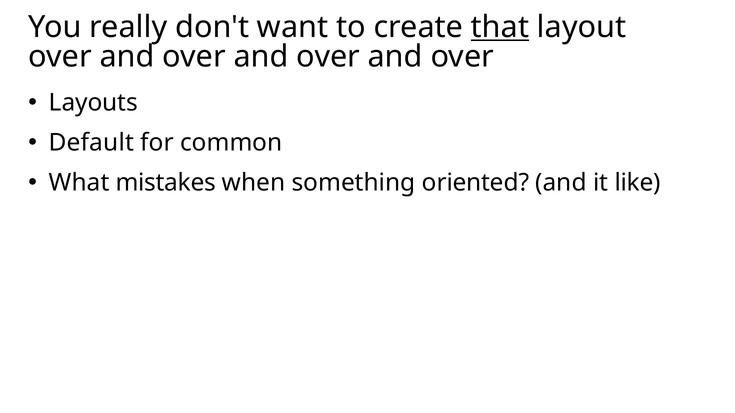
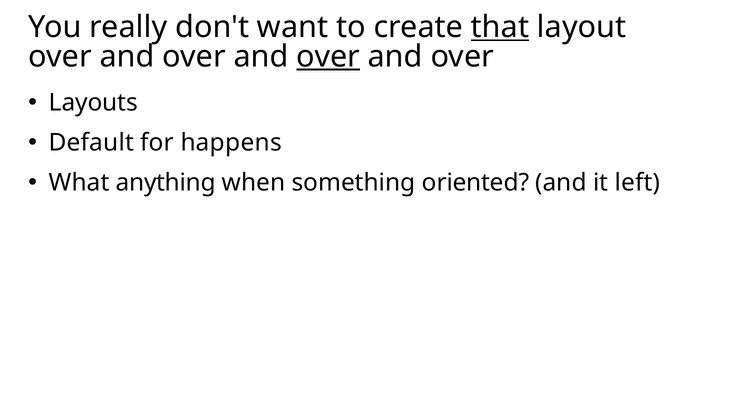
over at (328, 57) underline: none -> present
common: common -> happens
mistakes: mistakes -> anything
like: like -> left
